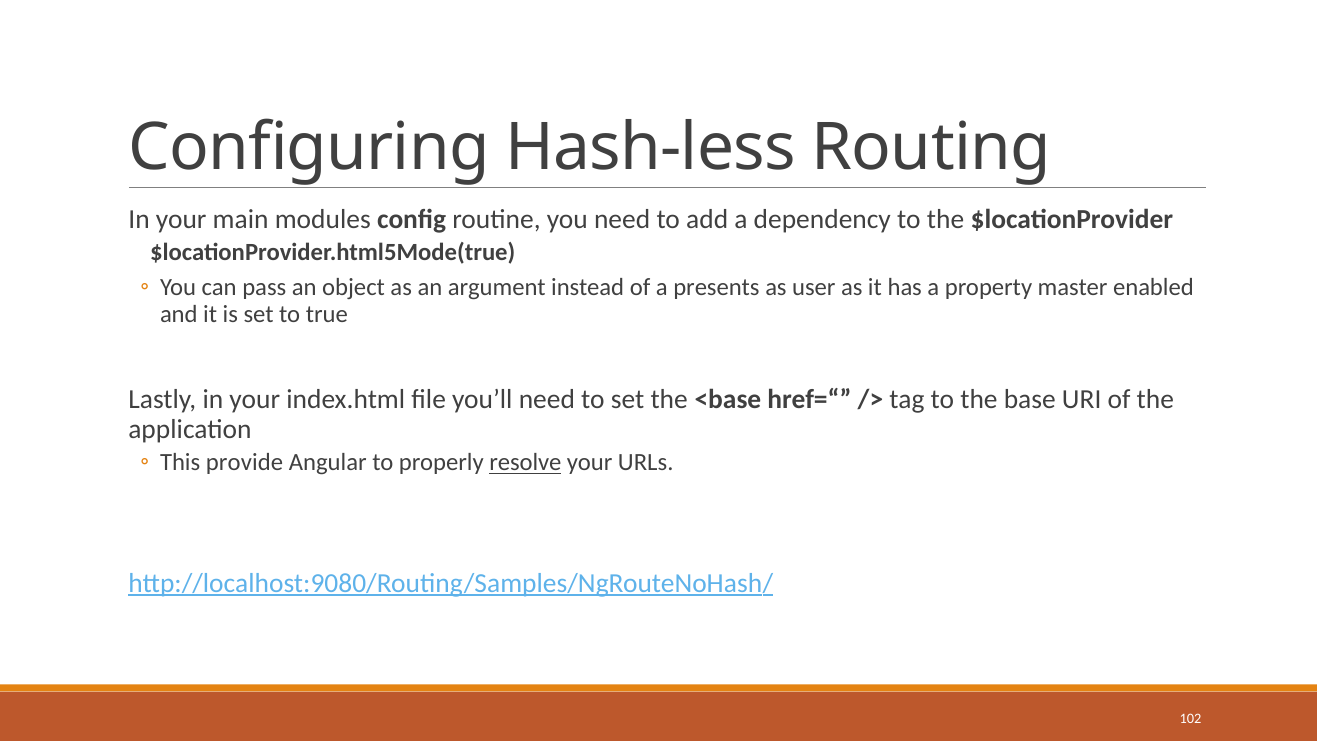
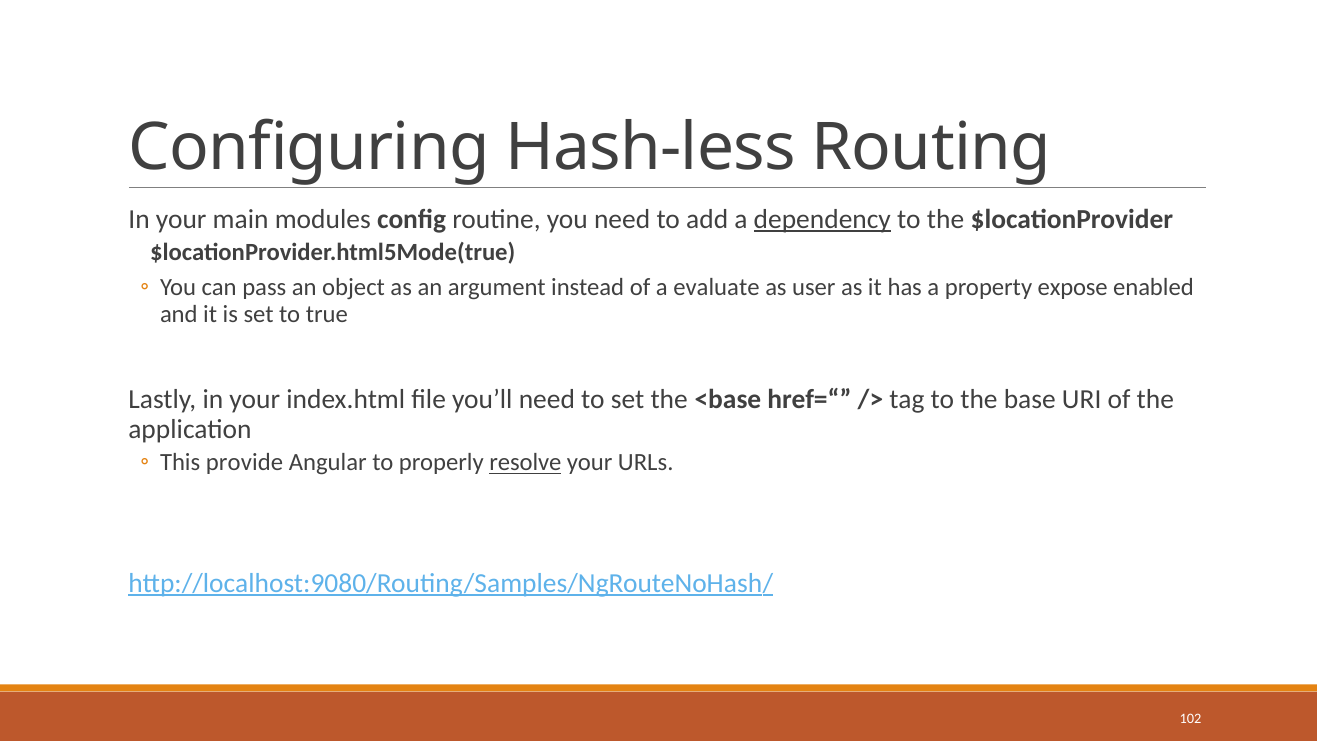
dependency underline: none -> present
presents: presents -> evaluate
master: master -> expose
